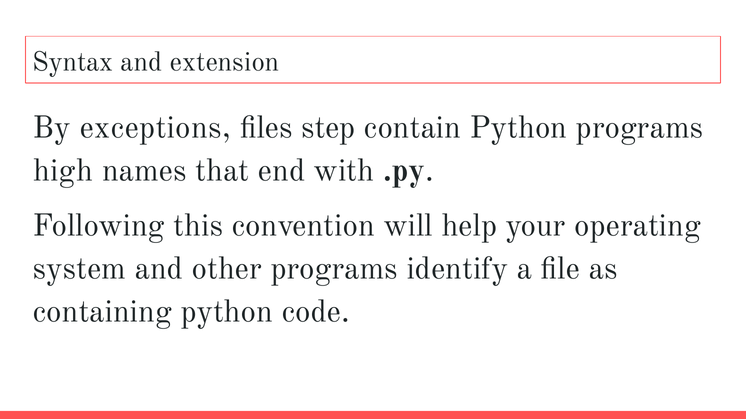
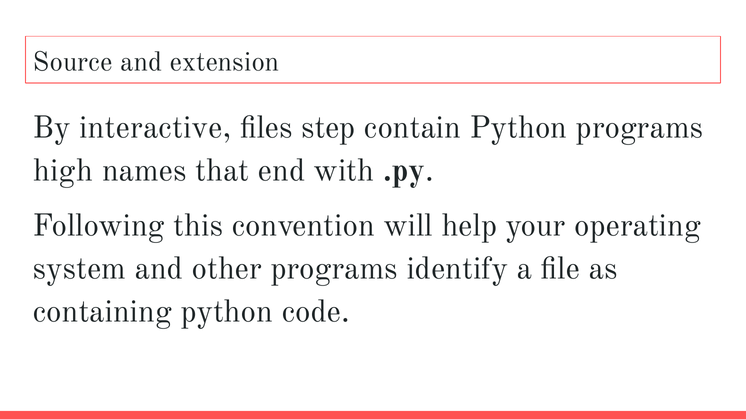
Syntax: Syntax -> Source
exceptions: exceptions -> interactive
